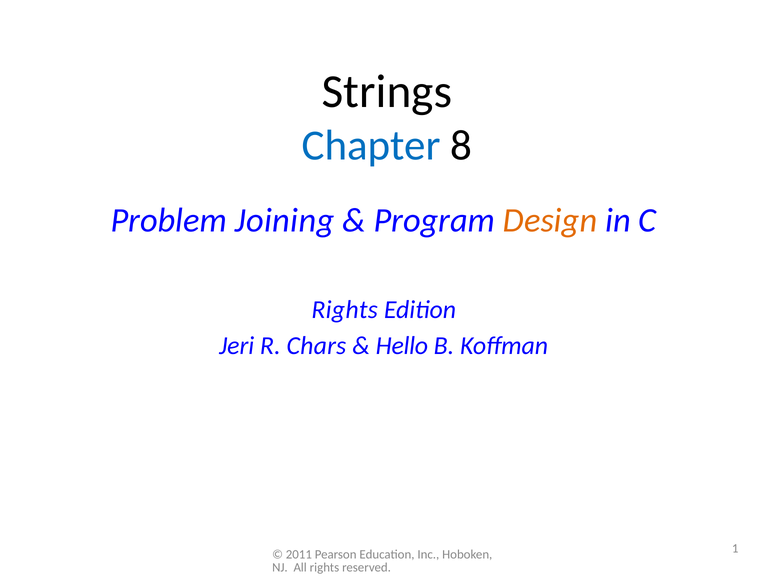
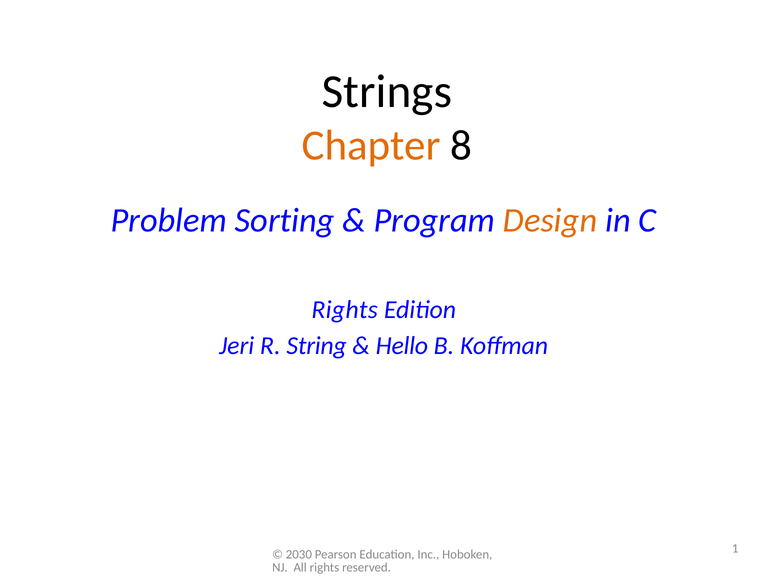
Chapter colour: blue -> orange
Joining: Joining -> Sorting
Chars: Chars -> String
2011: 2011 -> 2030
